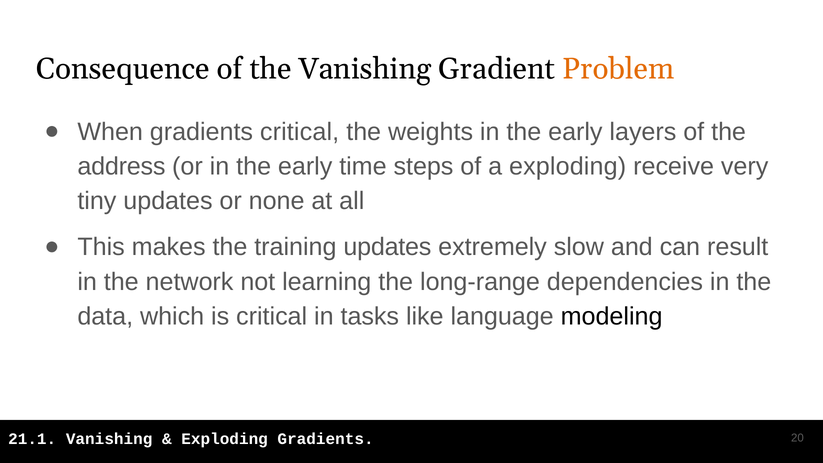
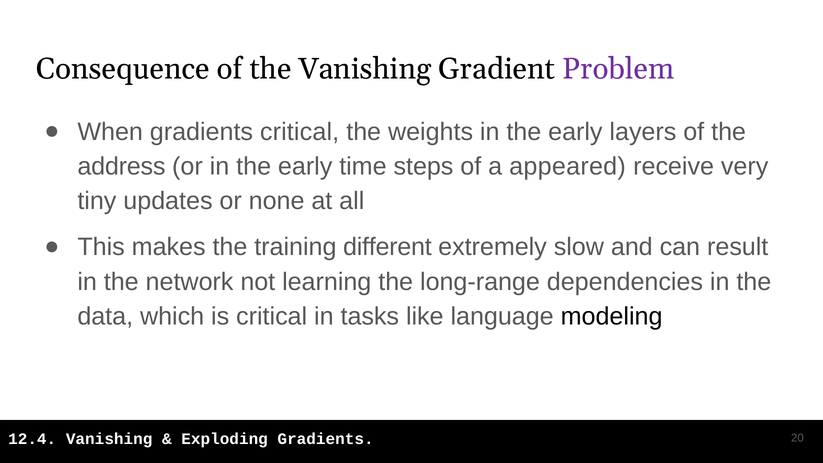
Problem colour: orange -> purple
a exploding: exploding -> appeared
training updates: updates -> different
21.1: 21.1 -> 12.4
